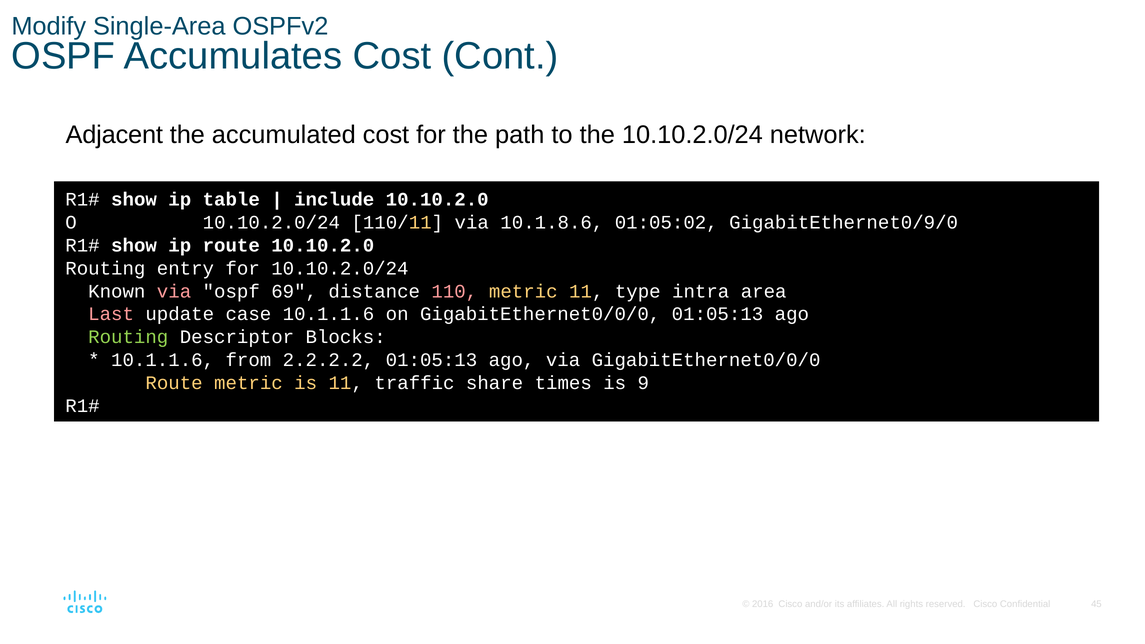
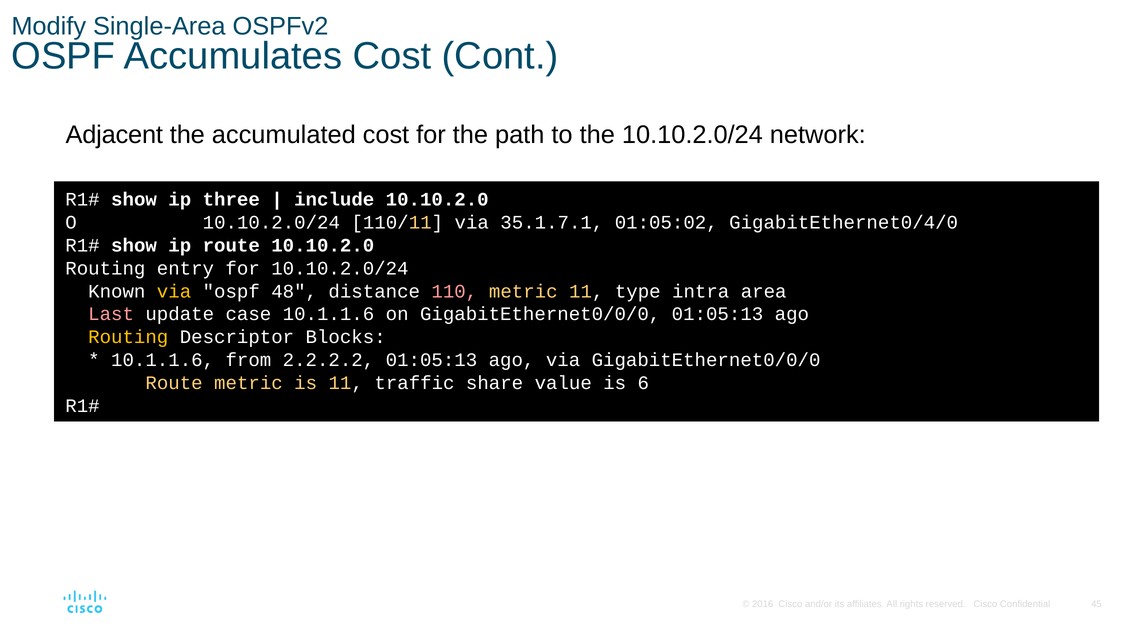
table: table -> three
10.1.8.6: 10.1.8.6 -> 35.1.7.1
GigabitEthernet0/9/0: GigabitEthernet0/9/0 -> GigabitEthernet0/4/0
via at (174, 291) colour: pink -> yellow
69: 69 -> 48
Routing at (128, 337) colour: light green -> yellow
times: times -> value
9: 9 -> 6
